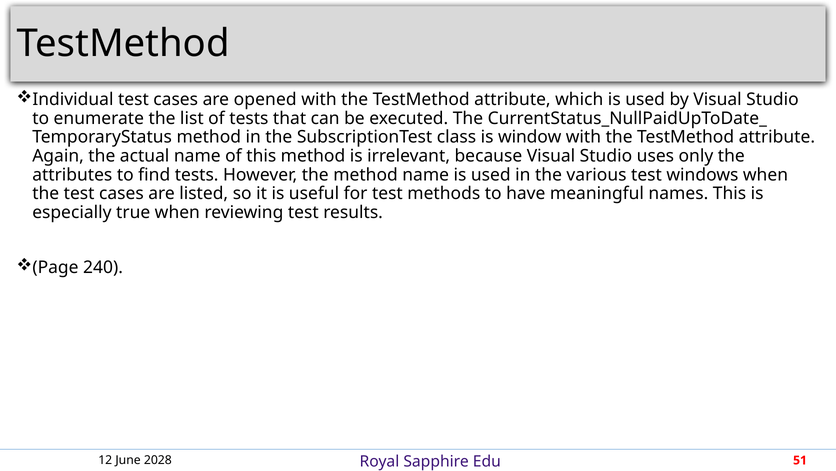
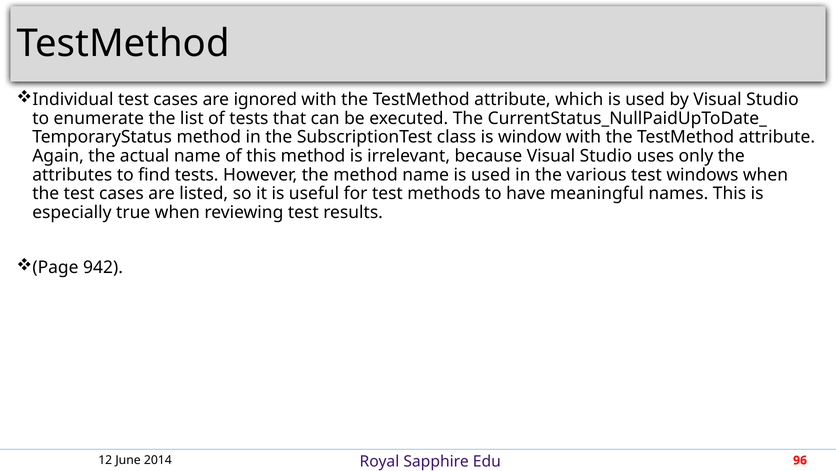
opened: opened -> ignored
240: 240 -> 942
2028: 2028 -> 2014
51: 51 -> 96
